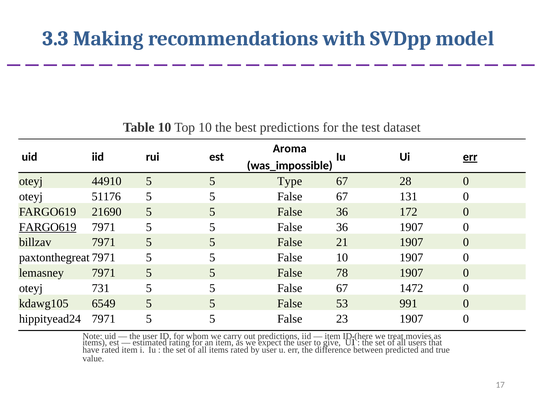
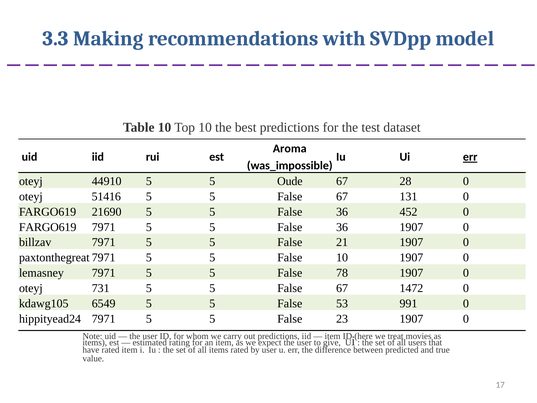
Type: Type -> Oude
51176: 51176 -> 51416
172: 172 -> 452
FARGO619 at (48, 227) underline: present -> none
